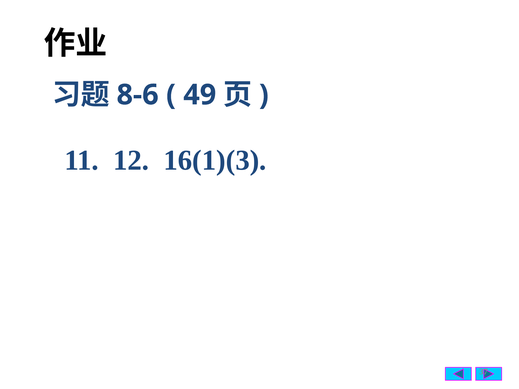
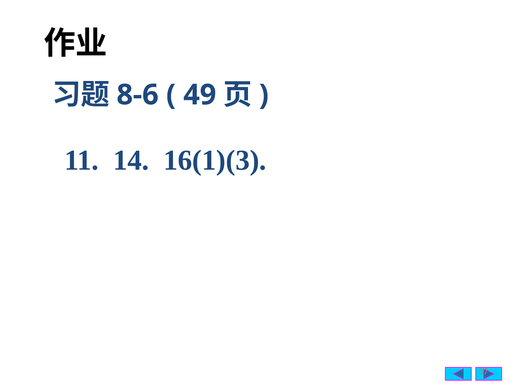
12: 12 -> 14
